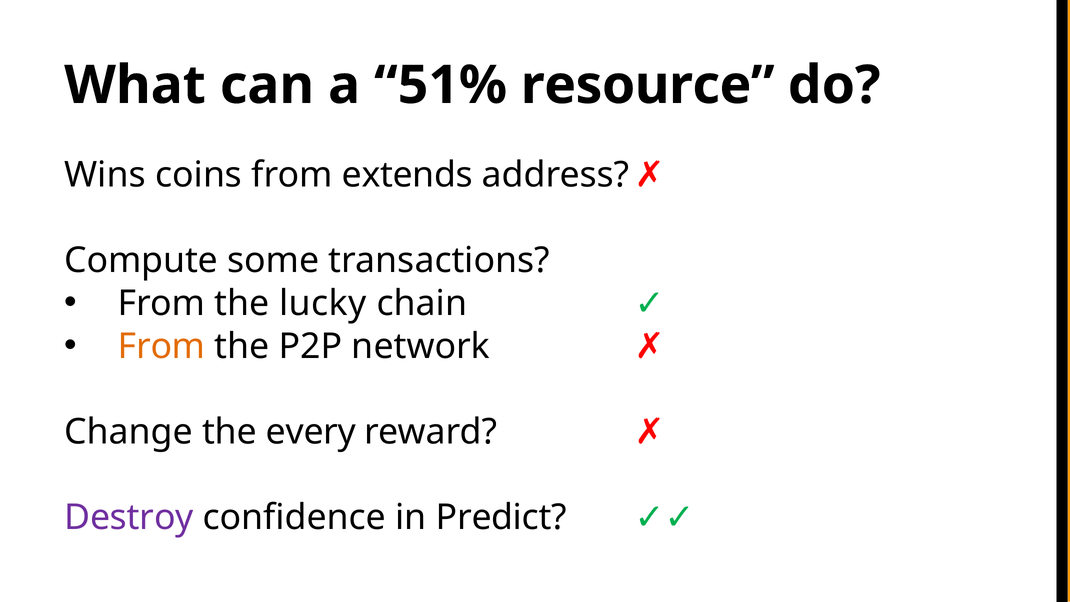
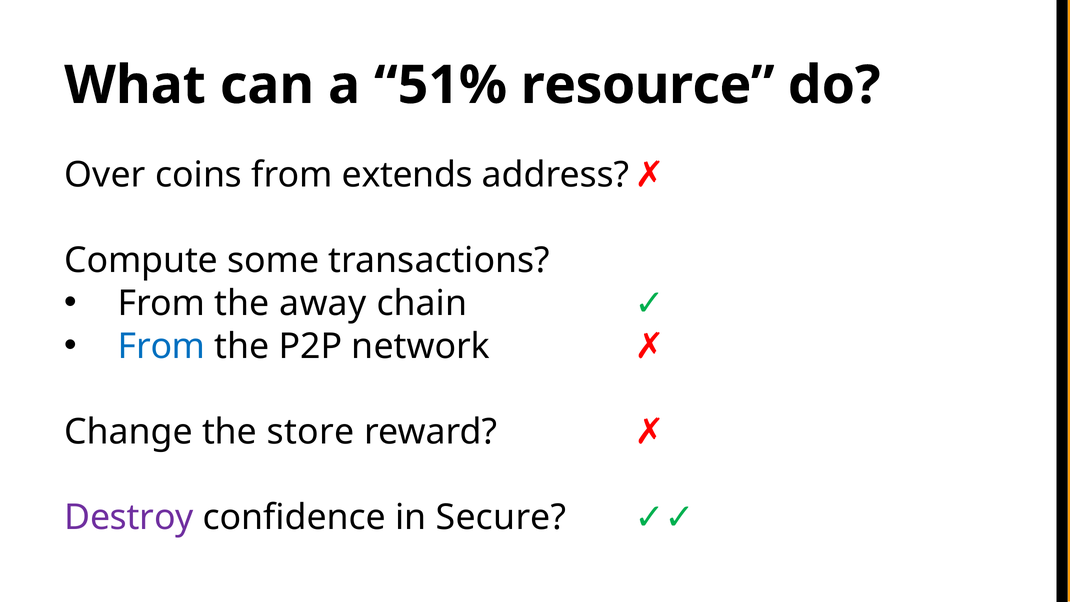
Wins: Wins -> Over
lucky: lucky -> away
From at (161, 346) colour: orange -> blue
every: every -> store
Predict: Predict -> Secure
